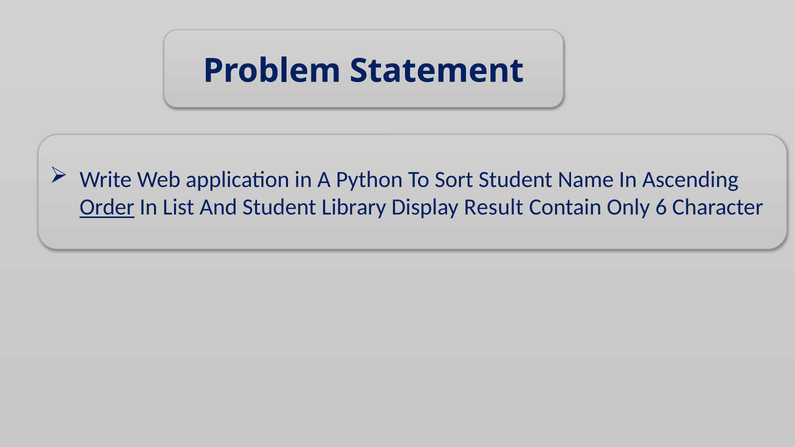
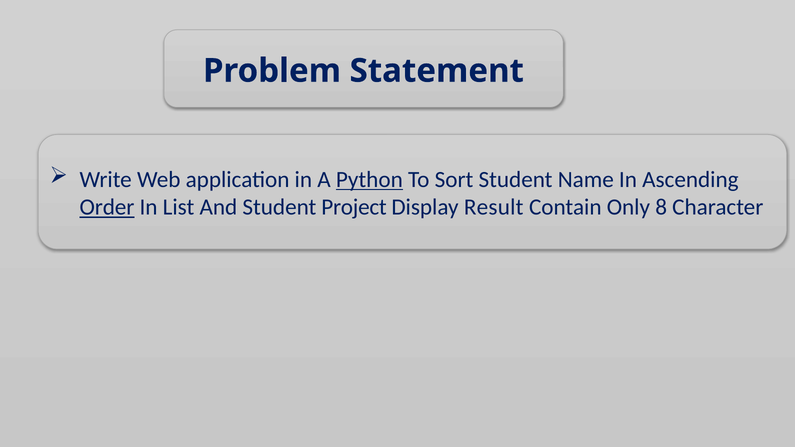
Python underline: none -> present
Library: Library -> Project
6: 6 -> 8
